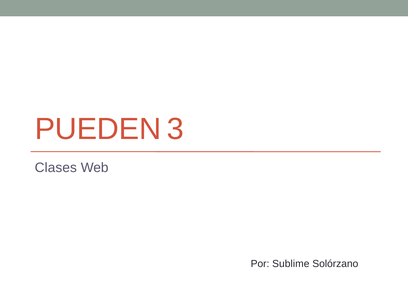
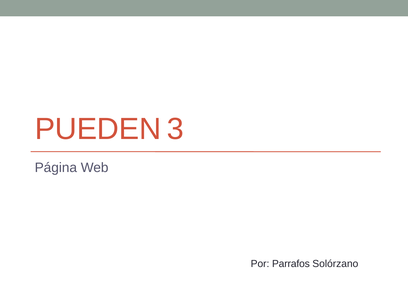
Clases: Clases -> Página
Sublime: Sublime -> Parrafos
